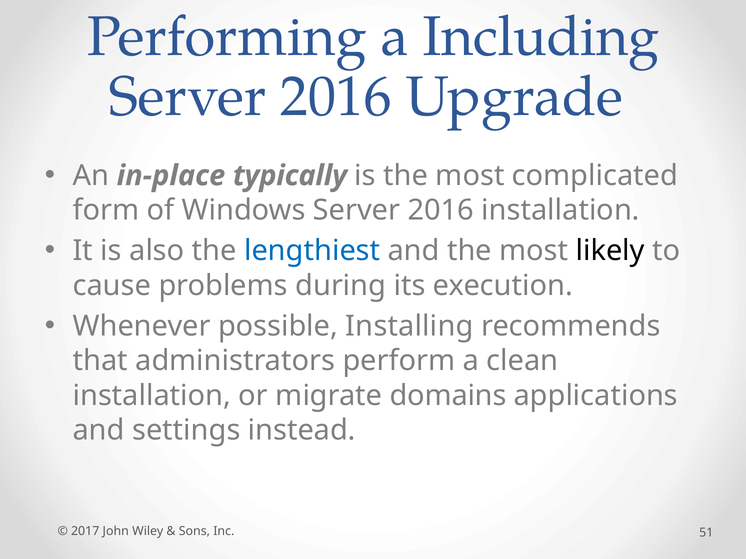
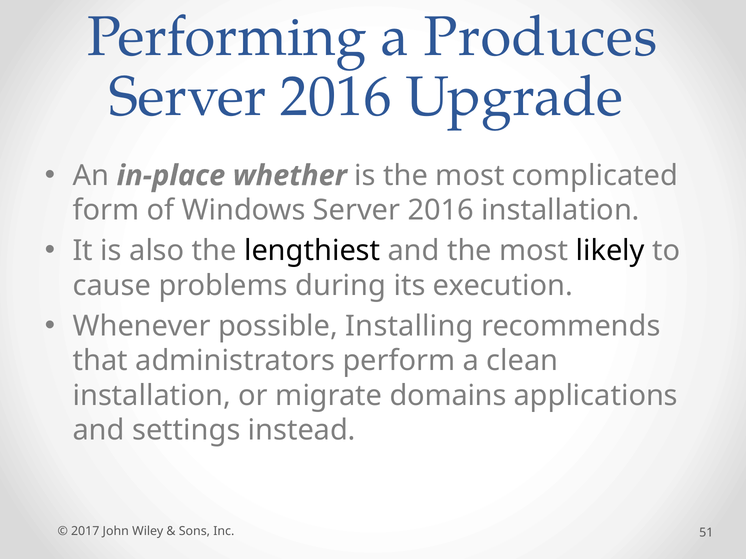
Including: Including -> Produces
typically: typically -> whether
lengthiest colour: blue -> black
